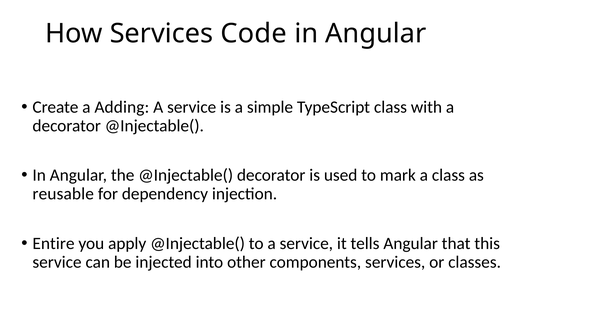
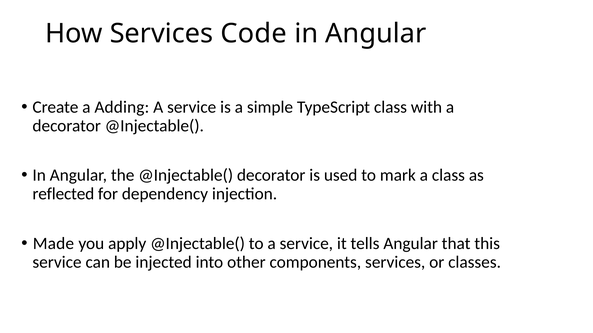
reusable: reusable -> reflected
Entire: Entire -> Made
